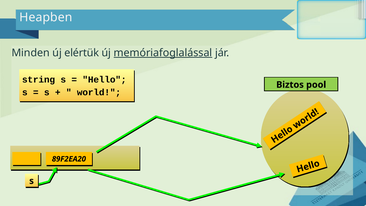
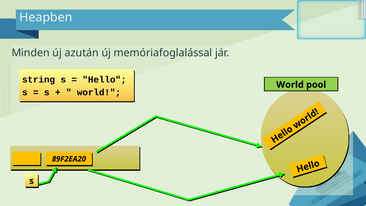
elértük: elértük -> azután
memóriafoglalással underline: present -> none
Biztos at (290, 85): Biztos -> World
